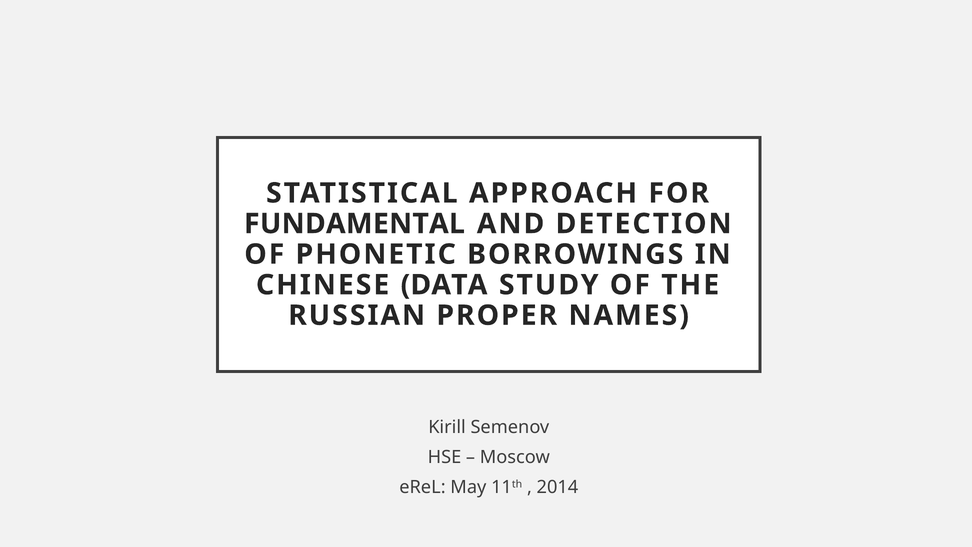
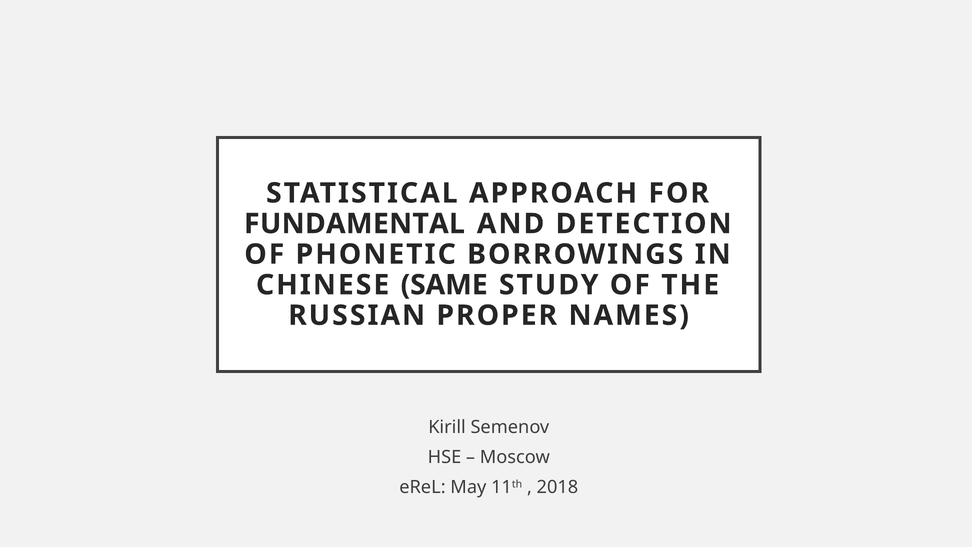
DATA: DATA -> SAME
2014: 2014 -> 2018
